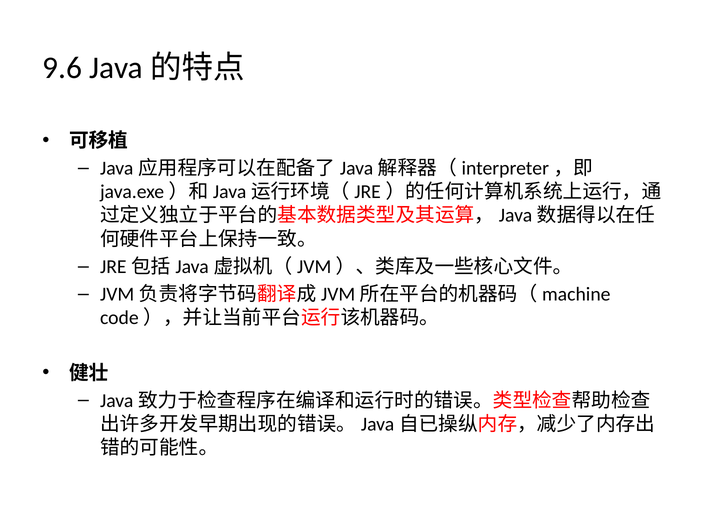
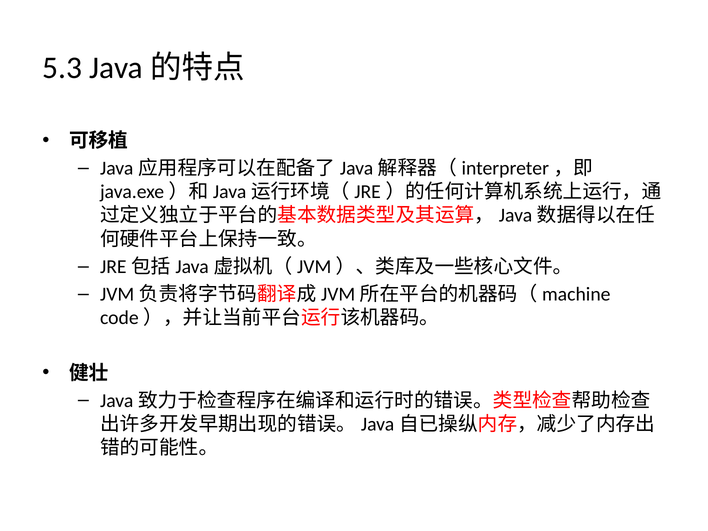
9.6: 9.6 -> 5.3
